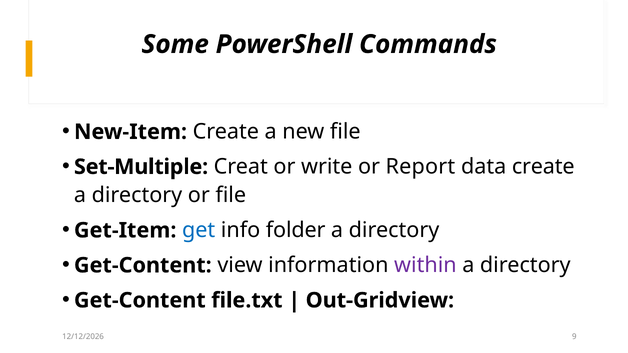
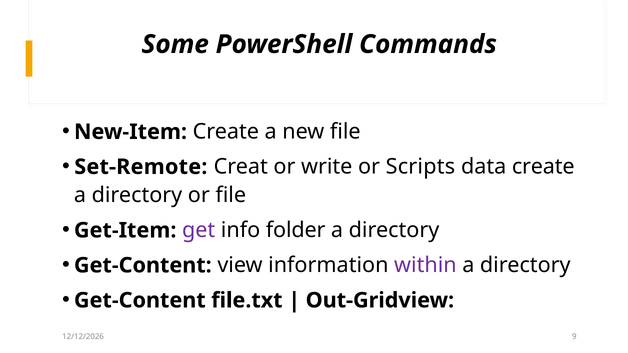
Set-Multiple: Set-Multiple -> Set-Remote
Report: Report -> Scripts
get colour: blue -> purple
